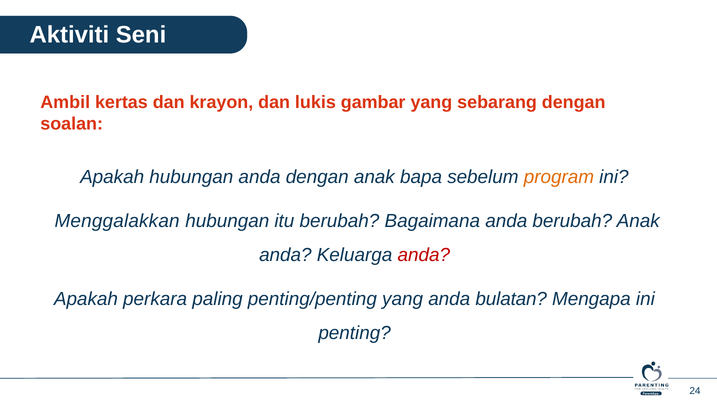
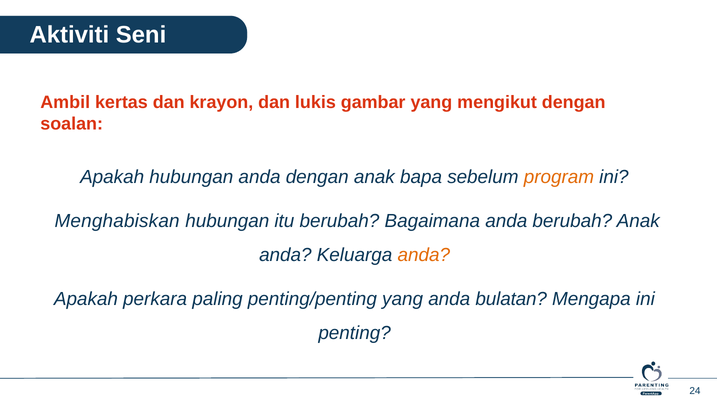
sebarang: sebarang -> mengikut
Menggalakkan: Menggalakkan -> Menghabiskan
anda at (424, 255) colour: red -> orange
